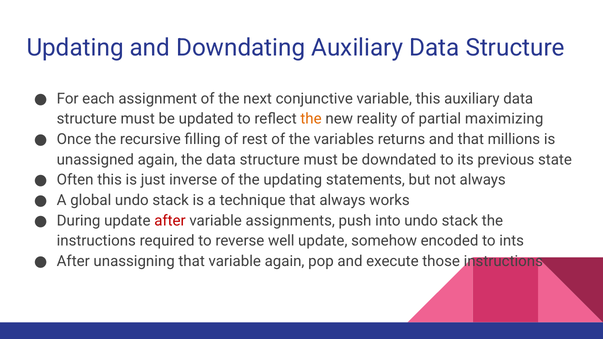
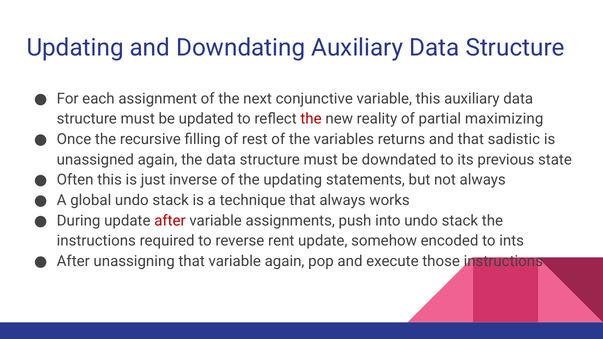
the at (311, 119) colour: orange -> red
millions: millions -> sadistic
well: well -> rent
